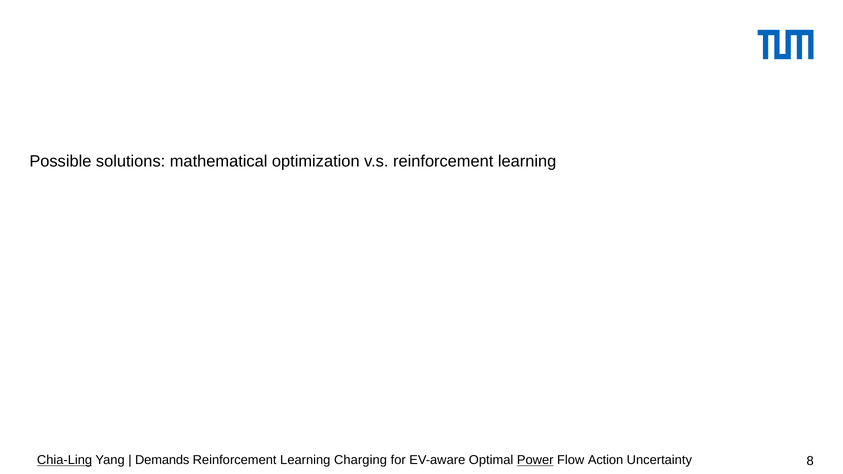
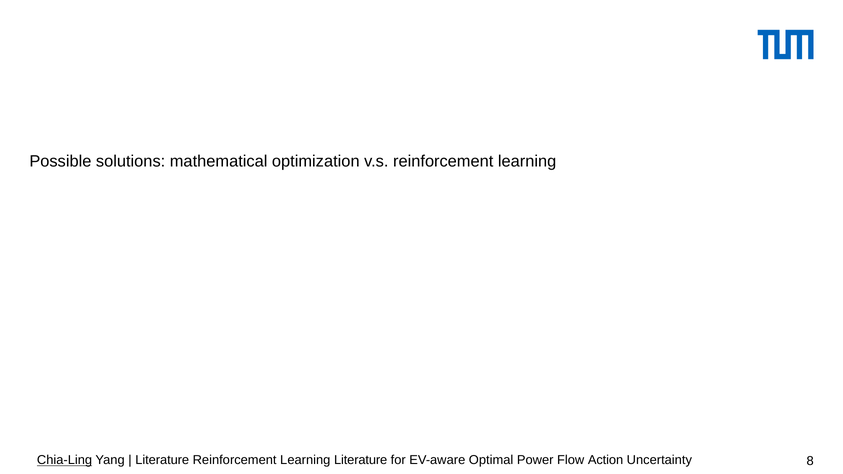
Demands at (162, 460): Demands -> Literature
Learning Charging: Charging -> Literature
Power underline: present -> none
